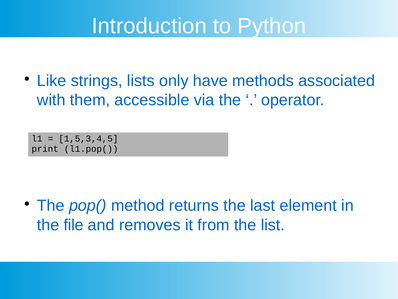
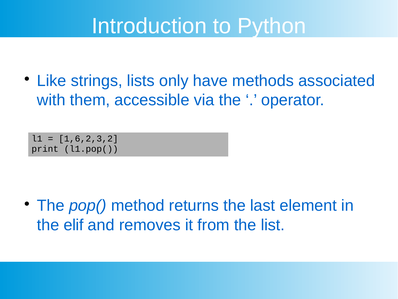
1,5,3,4,5: 1,5,3,4,5 -> 1,6,2,3,2
file: file -> elif
